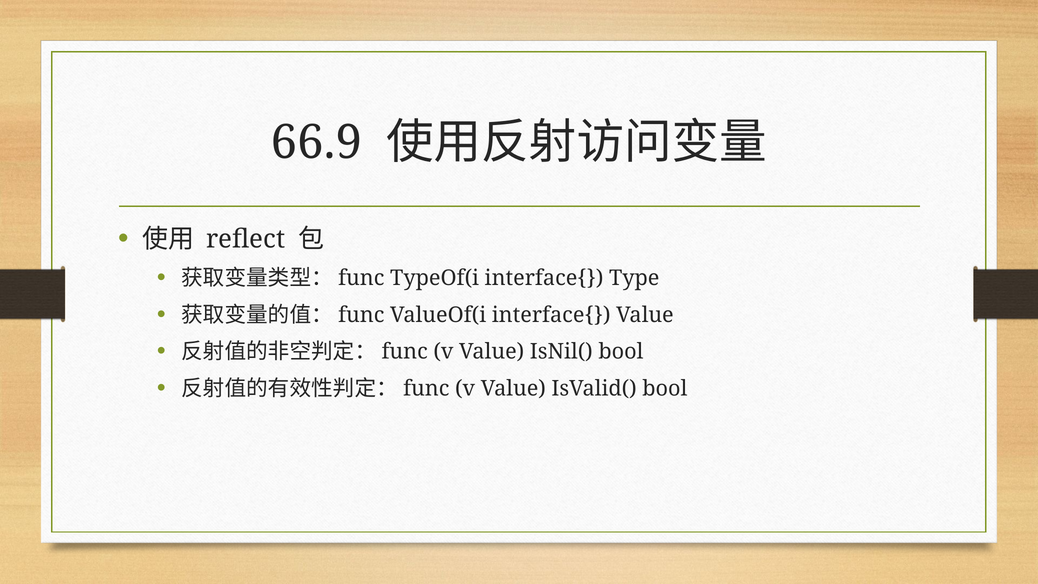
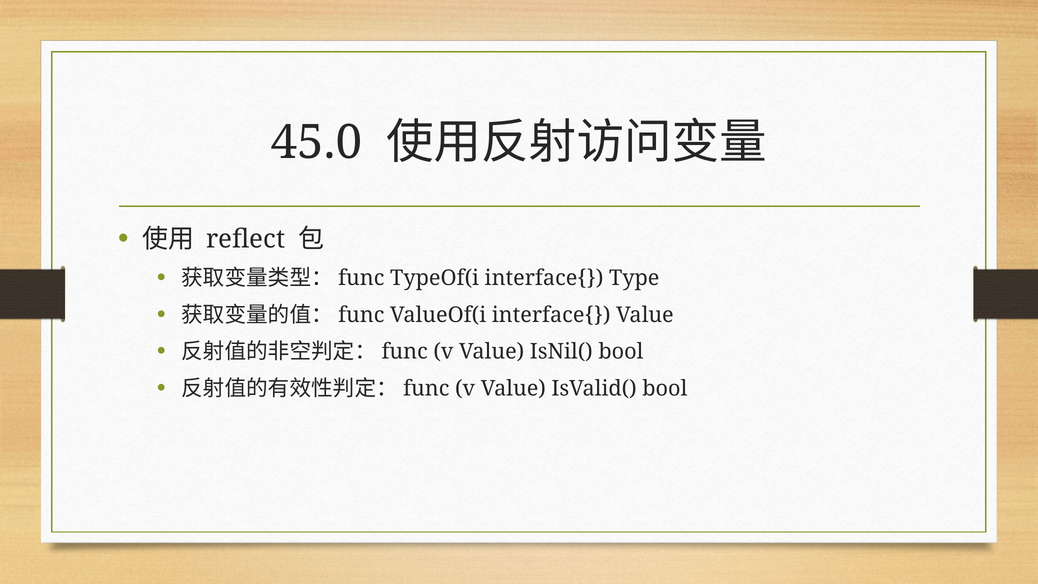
66.9: 66.9 -> 45.0
